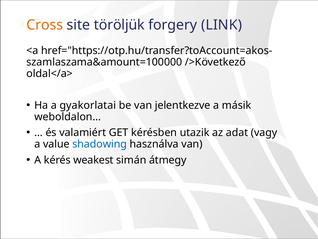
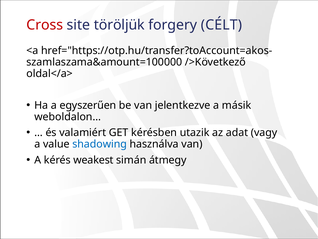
Cross colour: orange -> red
LINK: LINK -> CÉLT
gyakorlatai: gyakorlatai -> egyszerűen
